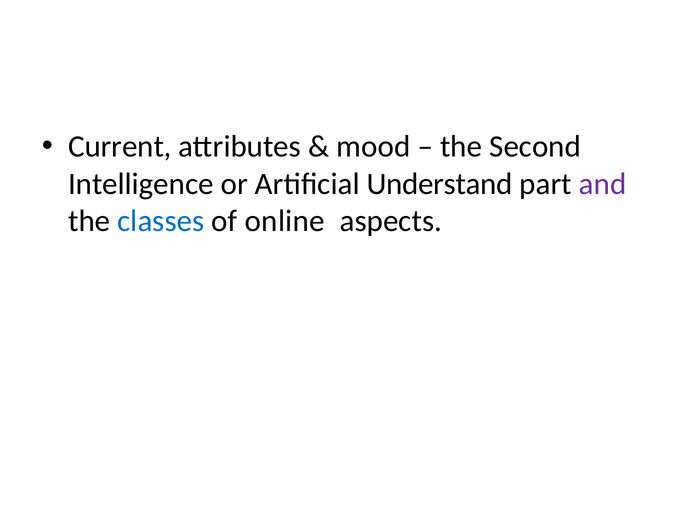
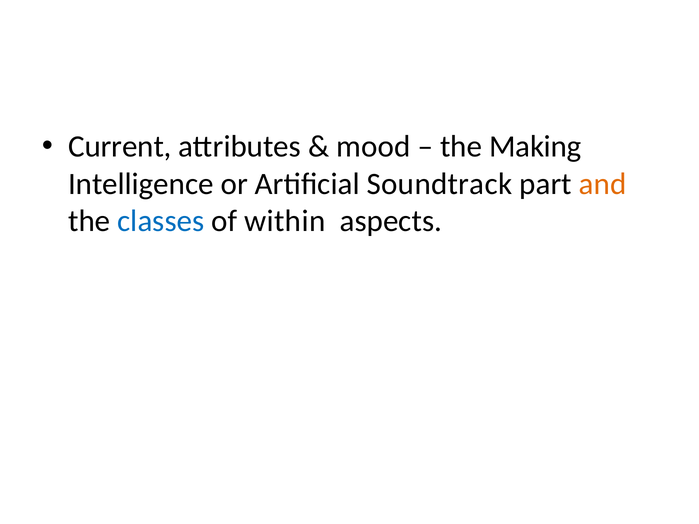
Second: Second -> Making
Understand: Understand -> Soundtrack
and colour: purple -> orange
online: online -> within
